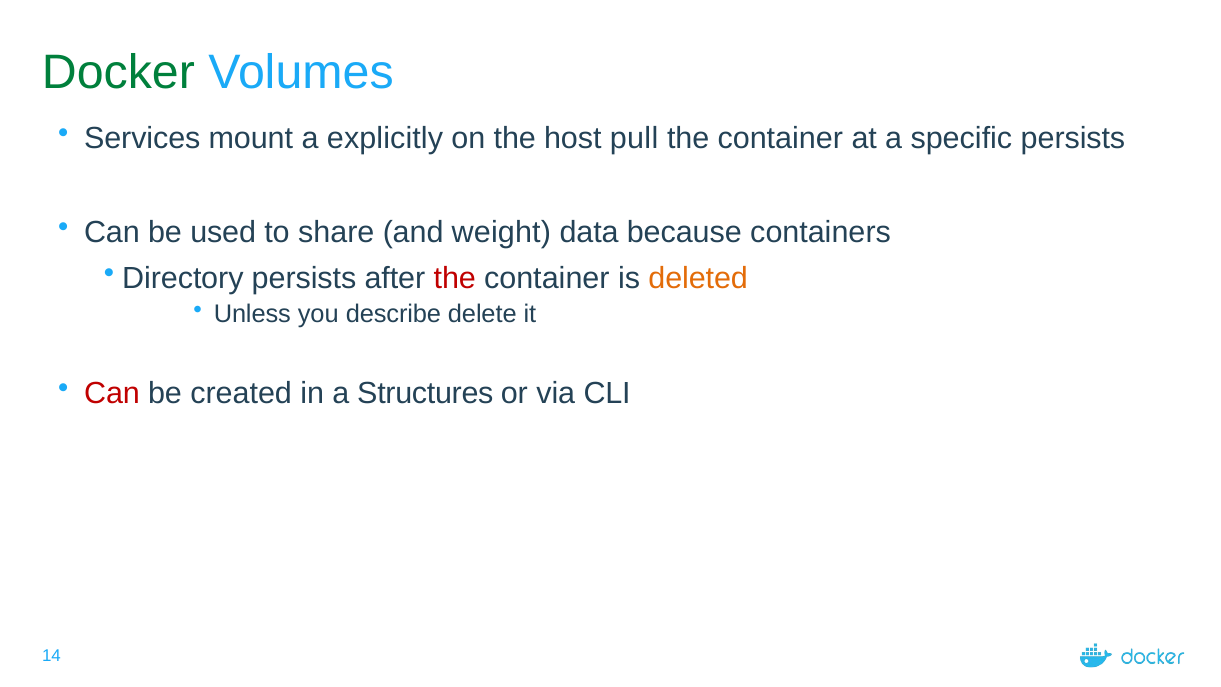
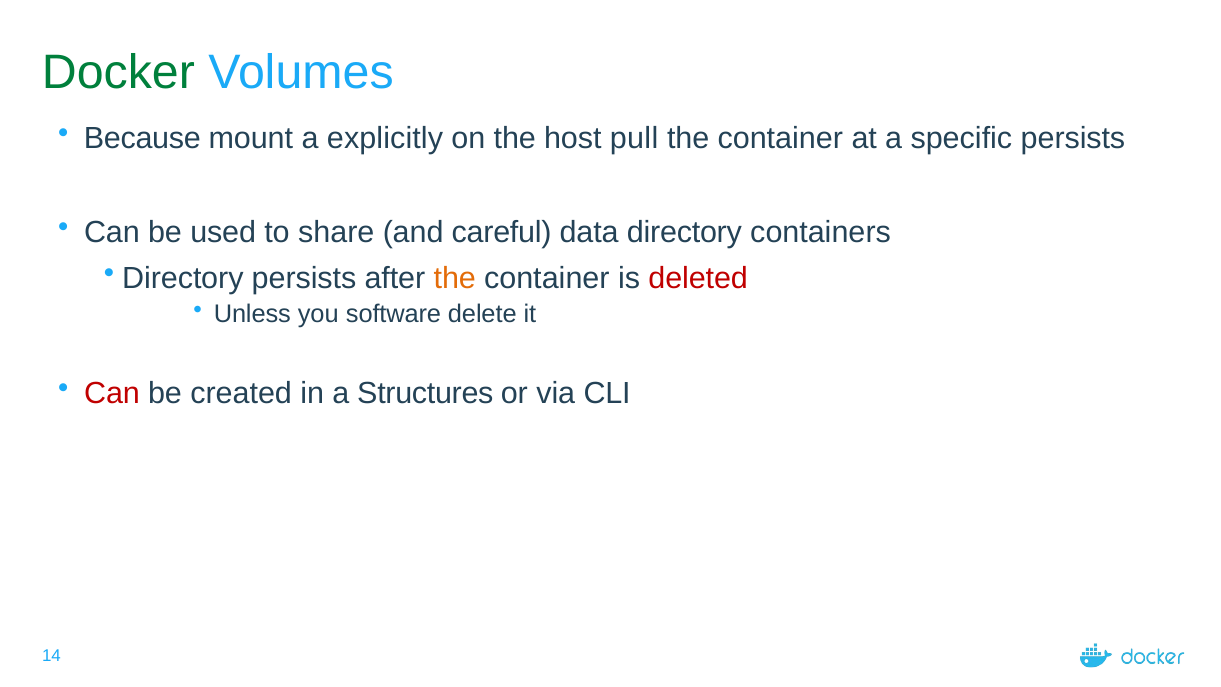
Services: Services -> Because
weight: weight -> careful
data because: because -> directory
the at (455, 278) colour: red -> orange
deleted colour: orange -> red
describe: describe -> software
